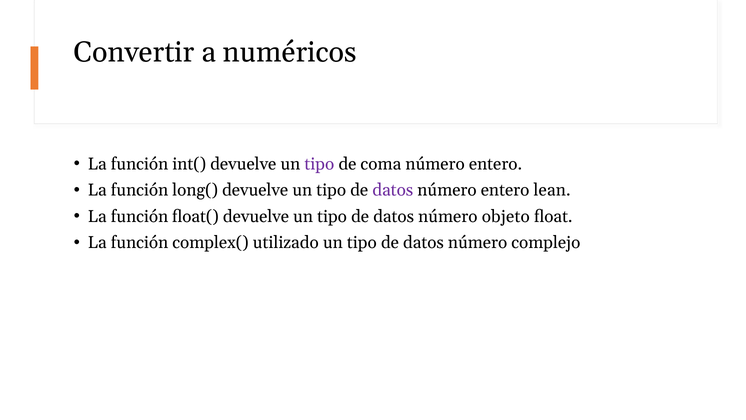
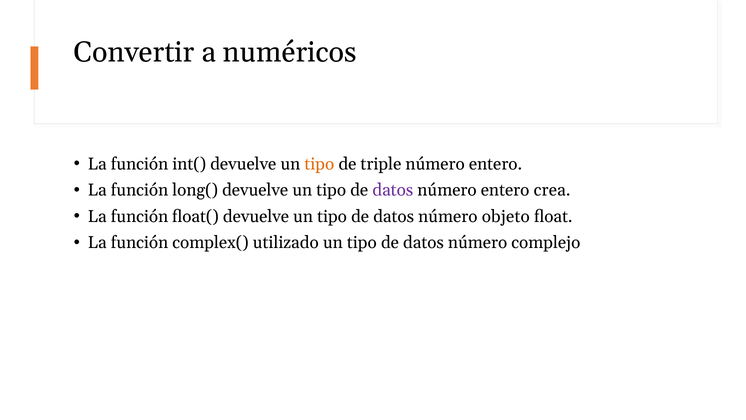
tipo at (319, 164) colour: purple -> orange
coma: coma -> triple
lean: lean -> crea
